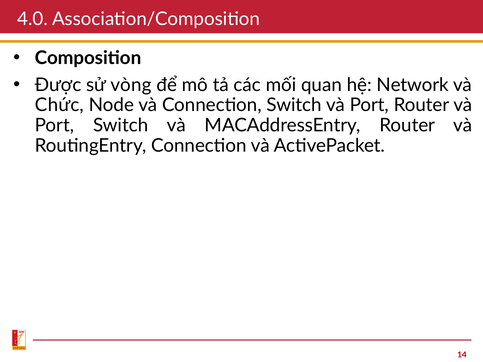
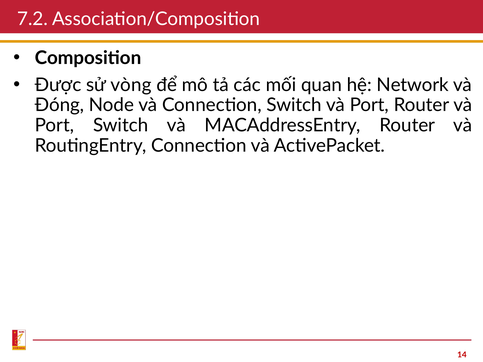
4.0: 4.0 -> 7.2
Chức: Chức -> Đóng
